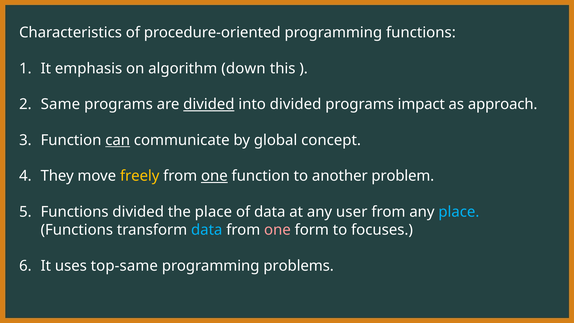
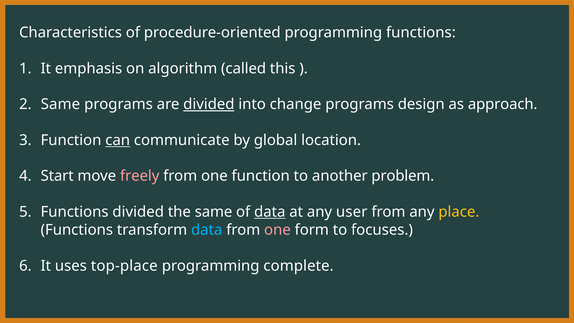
down: down -> called
into divided: divided -> change
impact: impact -> design
concept: concept -> location
They: They -> Start
freely colour: yellow -> pink
one at (214, 176) underline: present -> none
the place: place -> same
data at (270, 212) underline: none -> present
place at (459, 212) colour: light blue -> yellow
top-same: top-same -> top-place
problems: problems -> complete
